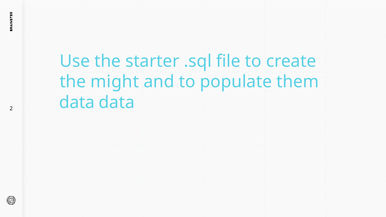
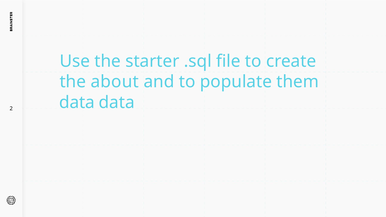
might: might -> about
